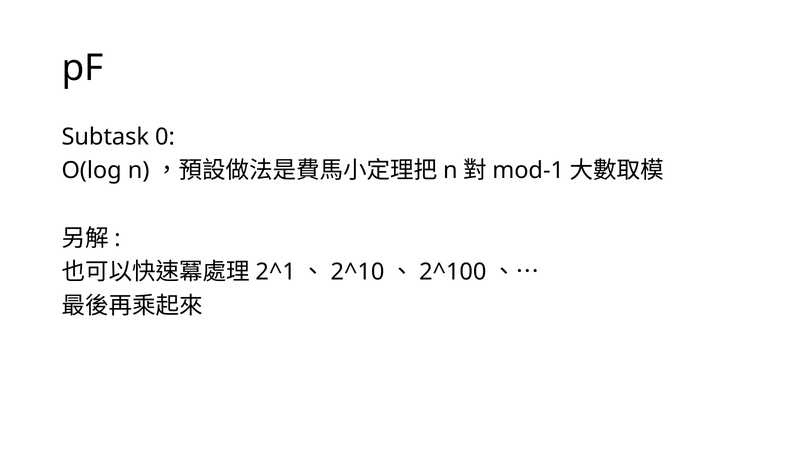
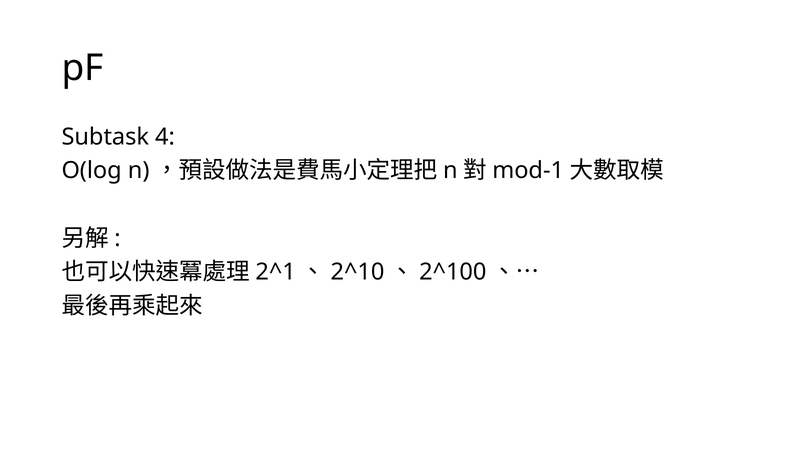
0: 0 -> 4
